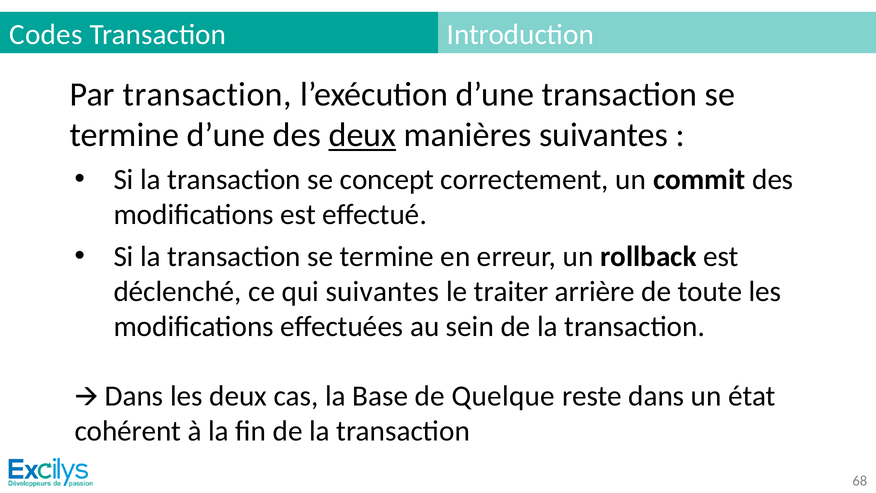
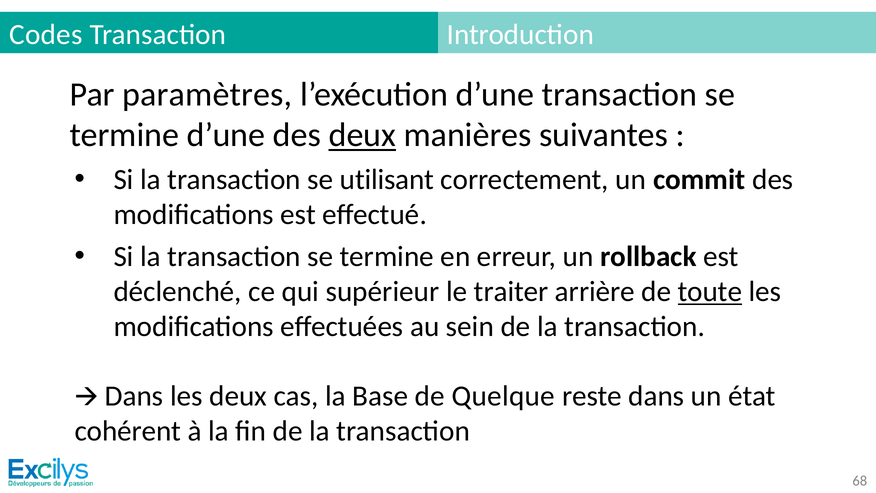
Par transaction: transaction -> paramètres
concept: concept -> utilisant
qui suivantes: suivantes -> supérieur
toute underline: none -> present
